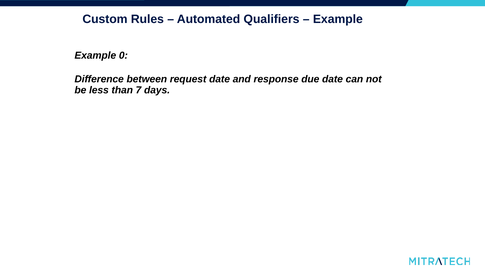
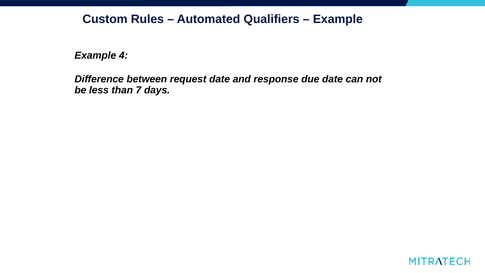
0: 0 -> 4
